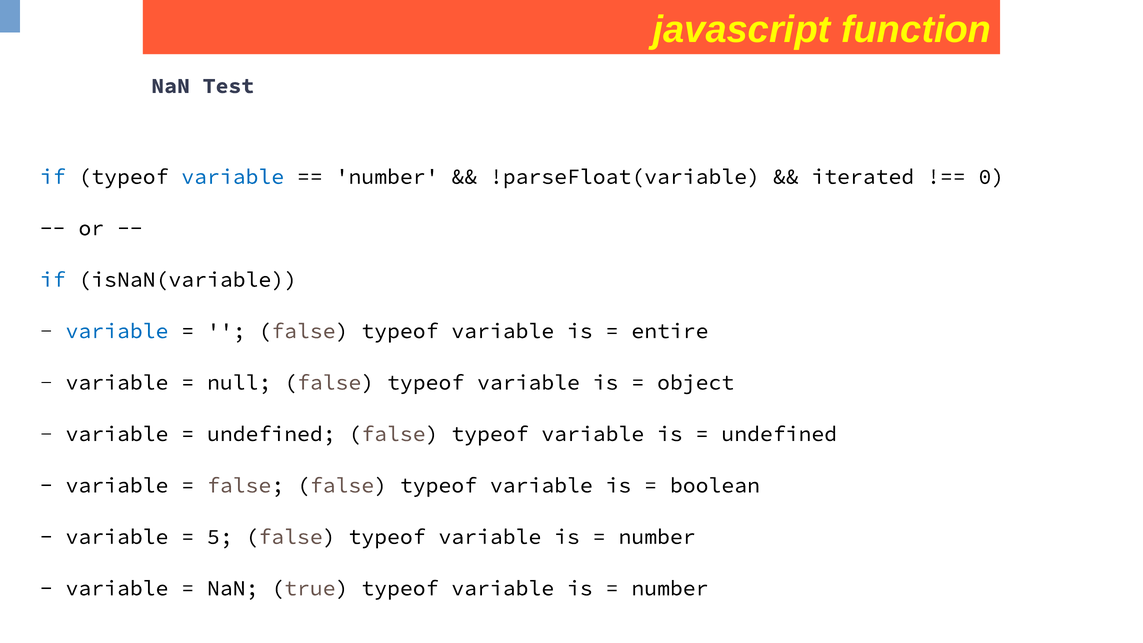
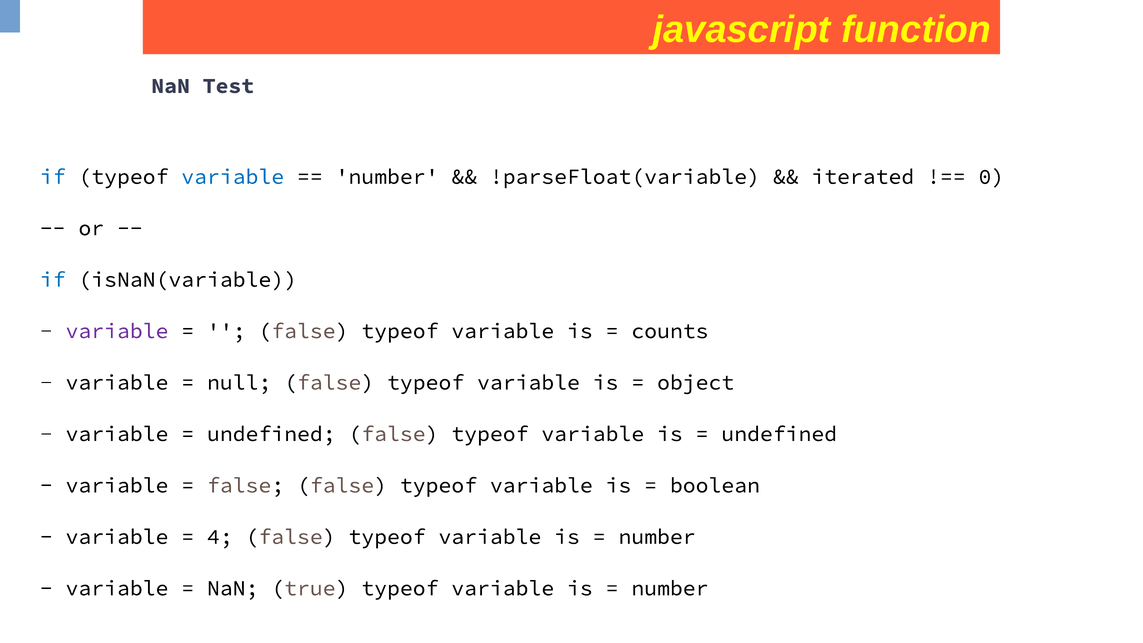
variable at (117, 331) colour: blue -> purple
entire: entire -> counts
5: 5 -> 4
